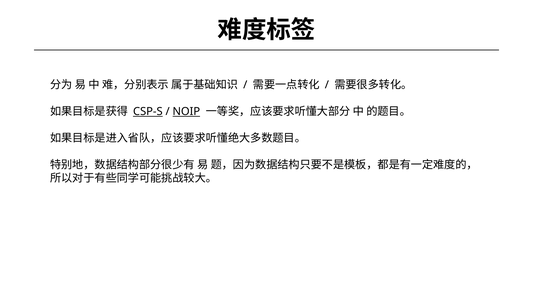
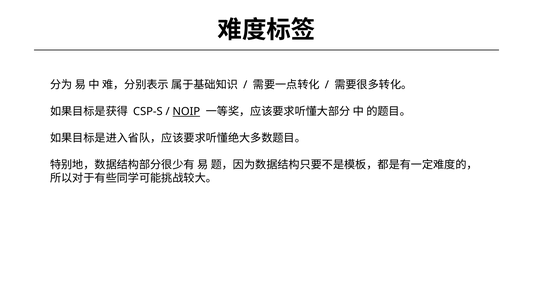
CSP-S underline: present -> none
